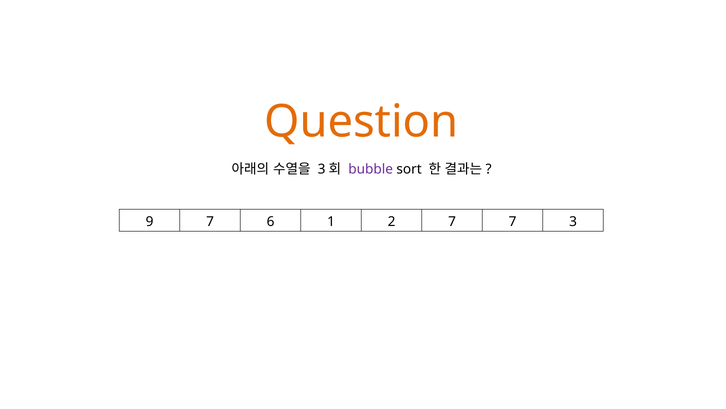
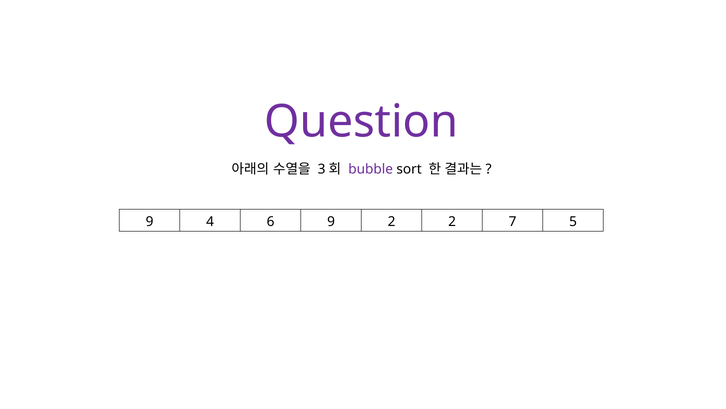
Question colour: orange -> purple
9 7: 7 -> 4
6 1: 1 -> 9
2 7: 7 -> 2
3: 3 -> 5
